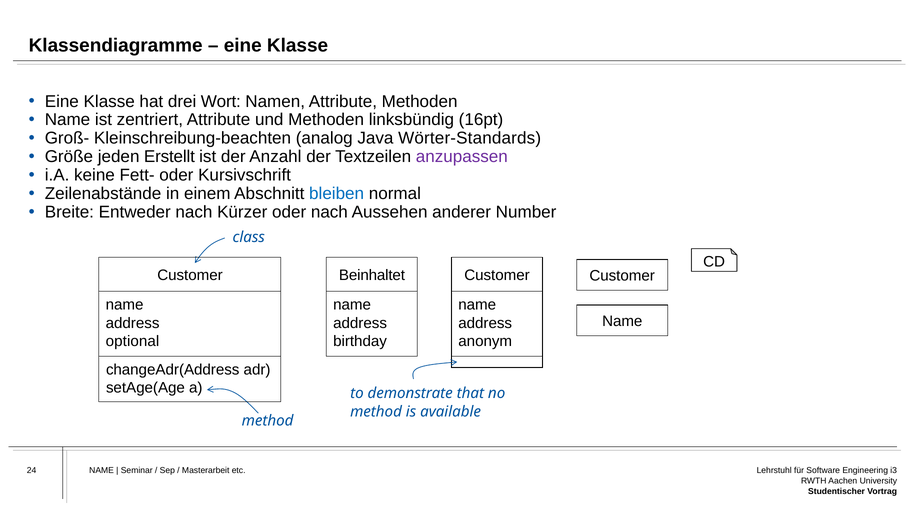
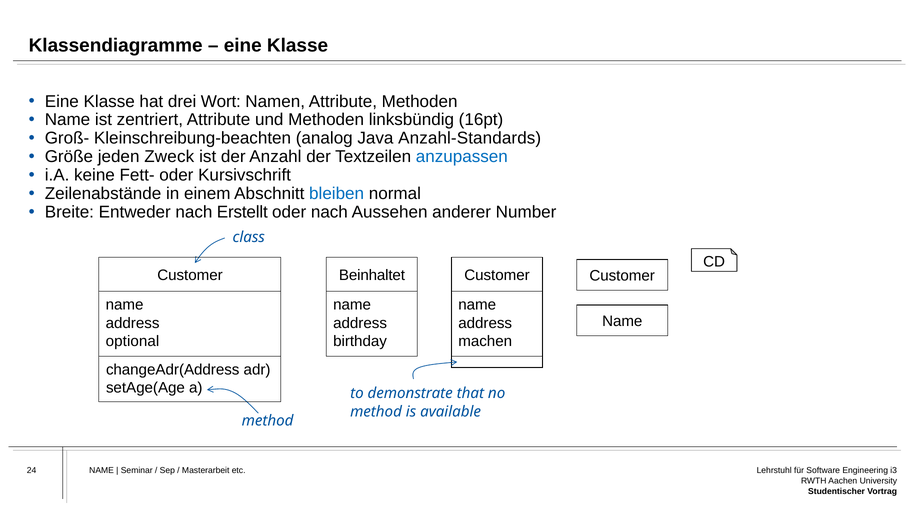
Wörter-Standards: Wörter-Standards -> Anzahl-Standards
Erstellt: Erstellt -> Zweck
anzupassen colour: purple -> blue
Kürzer: Kürzer -> Erstellt
anonym: anonym -> machen
